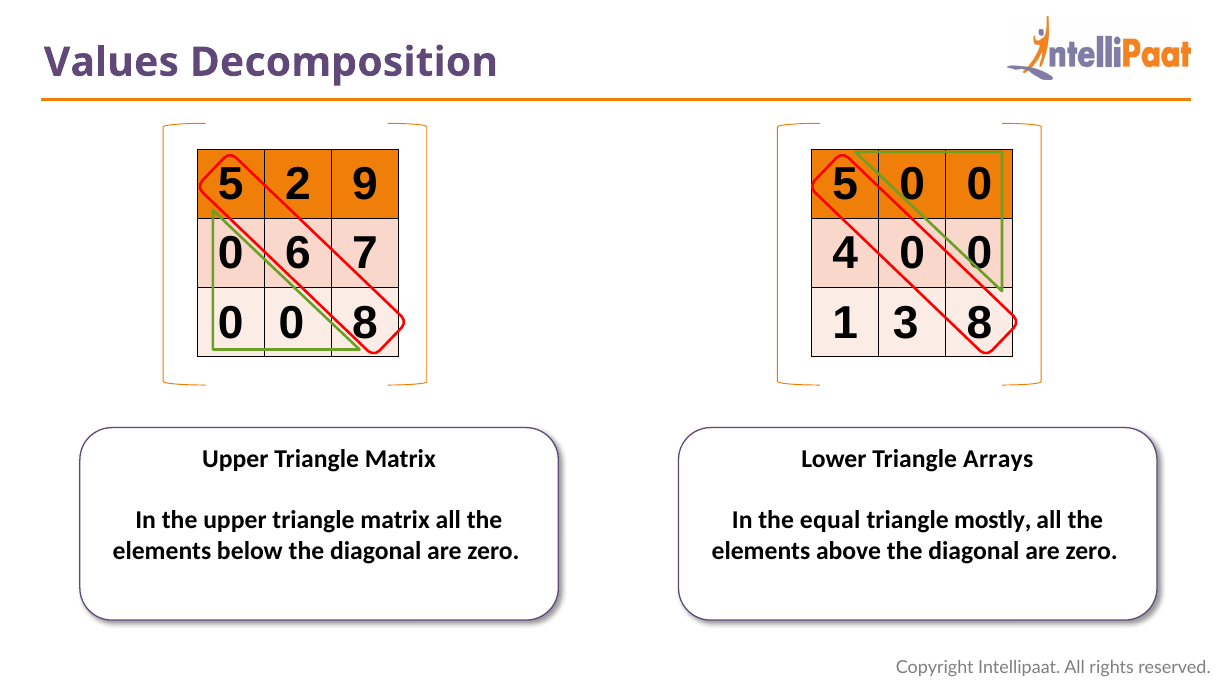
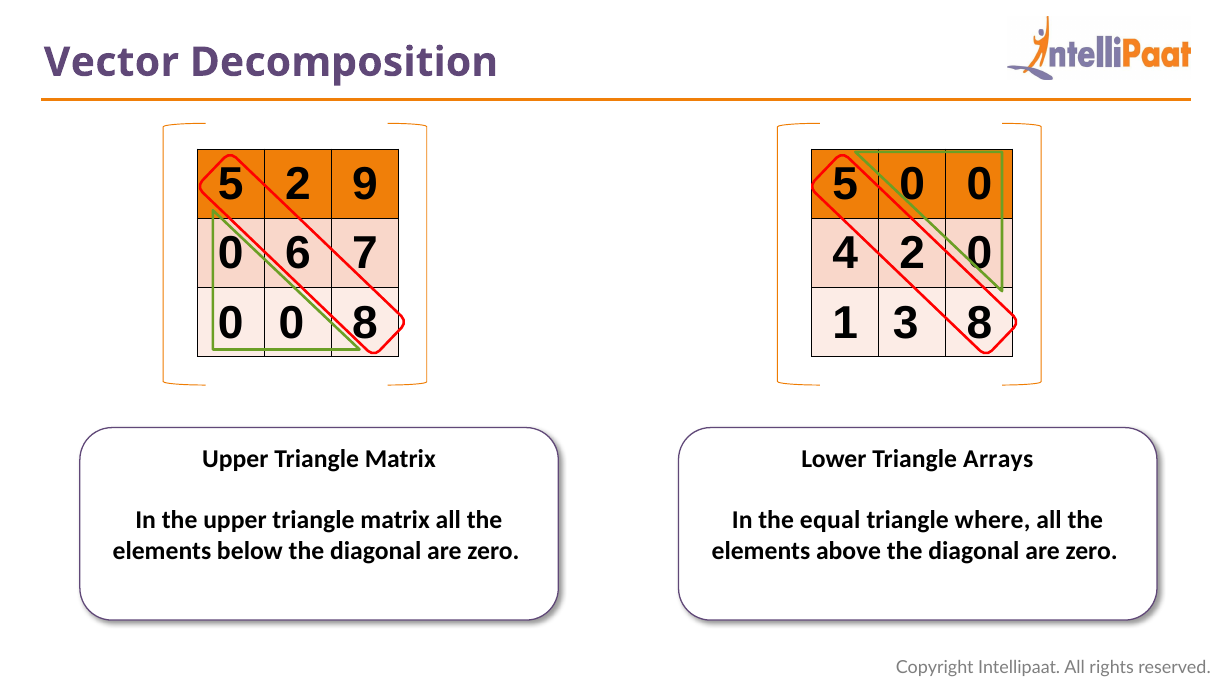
Values: Values -> Vector
4 0: 0 -> 2
mostly: mostly -> where
